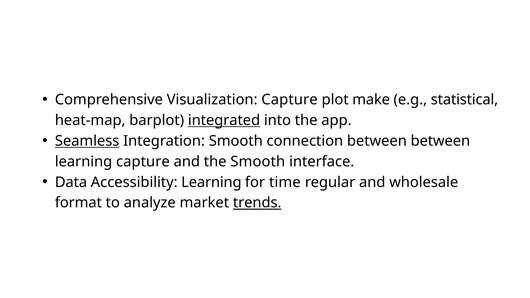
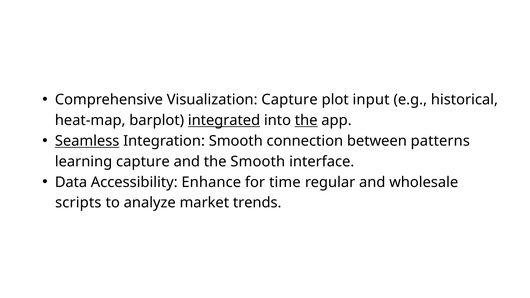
make: make -> input
statistical: statistical -> historical
the at (306, 120) underline: none -> present
between between: between -> patterns
Accessibility Learning: Learning -> Enhance
format: format -> scripts
trends underline: present -> none
